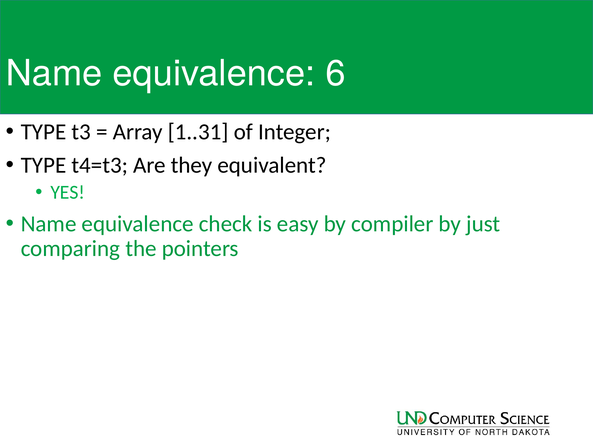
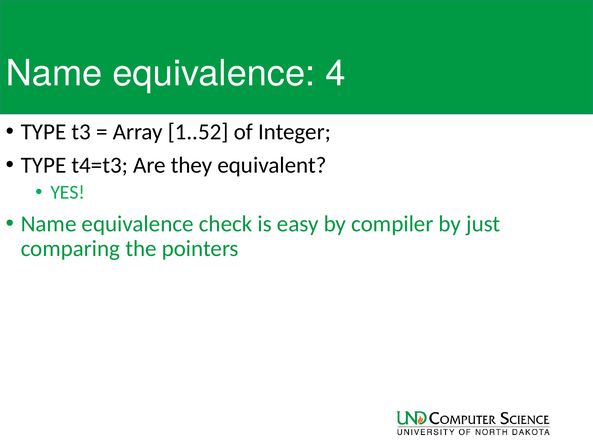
6: 6 -> 4
1..31: 1..31 -> 1..52
